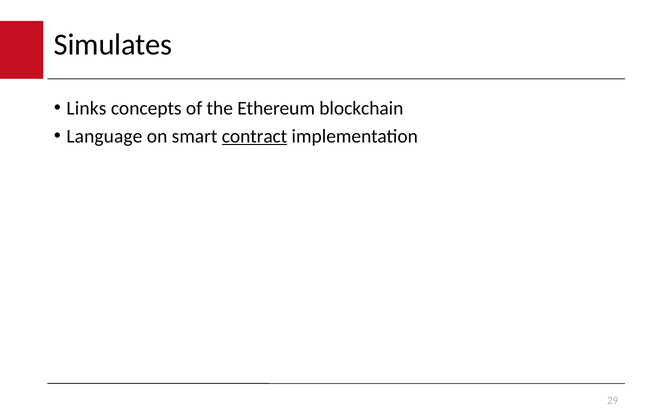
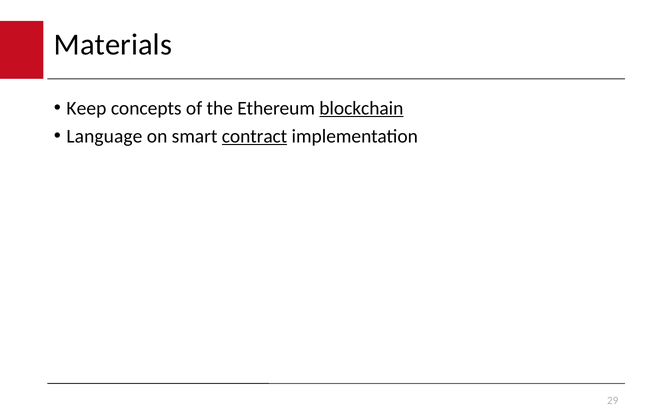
Simulates: Simulates -> Materials
Links: Links -> Keep
blockchain underline: none -> present
